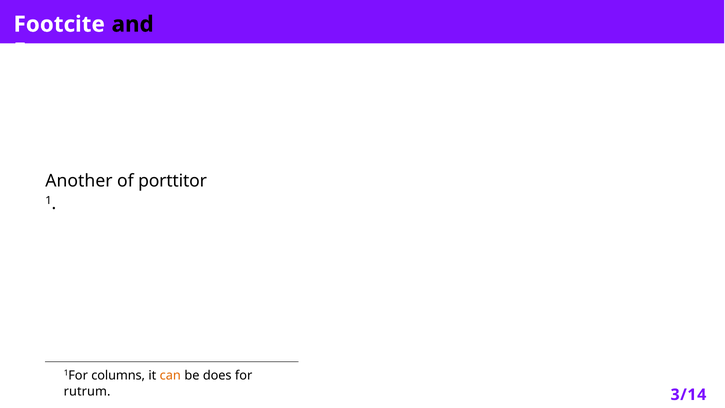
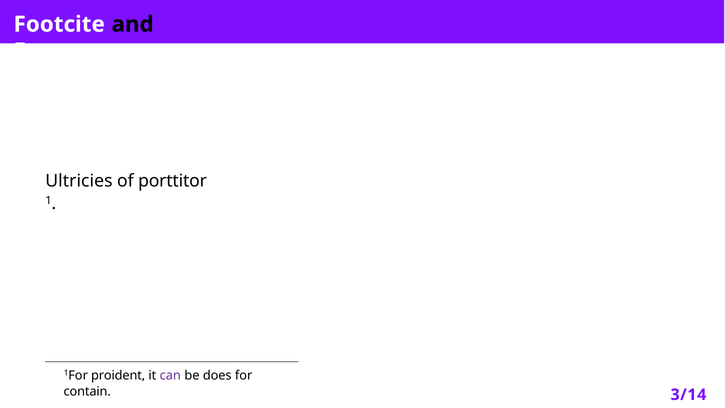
Another: Another -> Ultricies
columns: columns -> proident
can colour: orange -> purple
rutrum: rutrum -> contain
